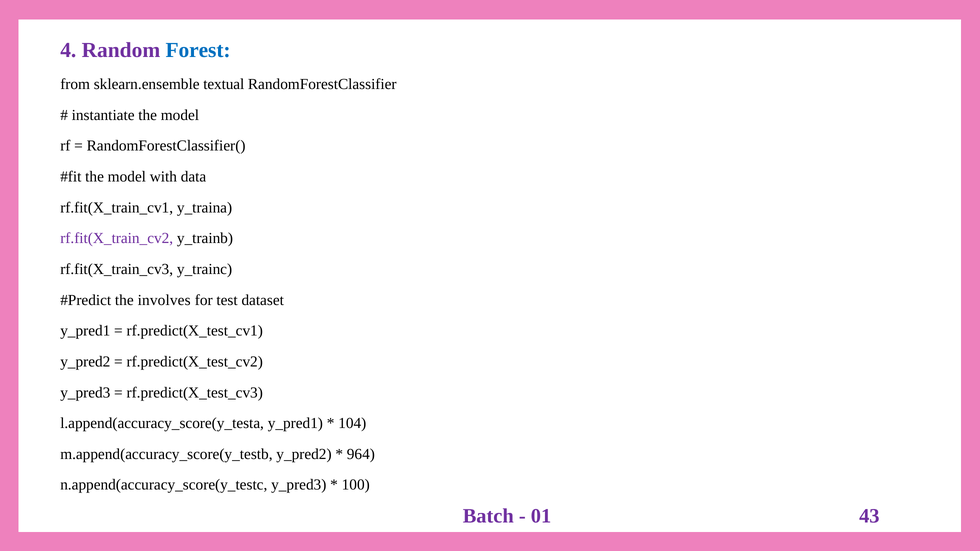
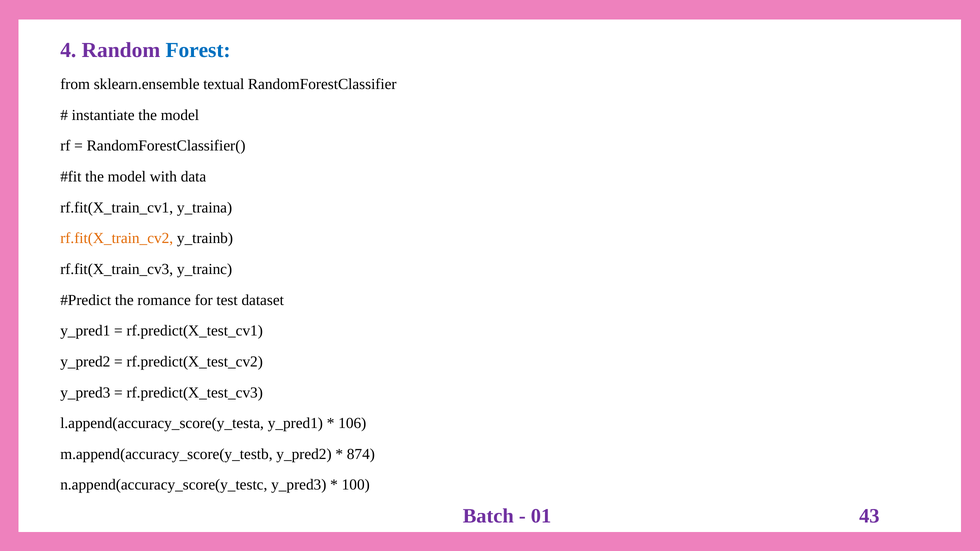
rf.fit(X_train_cv2 colour: purple -> orange
involves: involves -> romance
104: 104 -> 106
964: 964 -> 874
